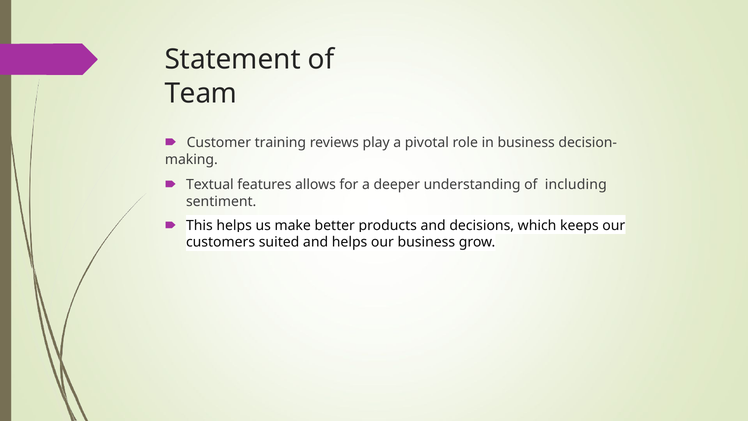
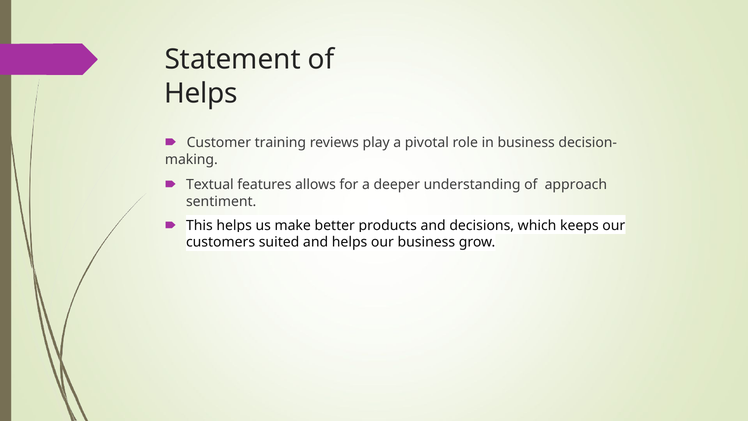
Team at (201, 93): Team -> Helps
including: including -> approach
